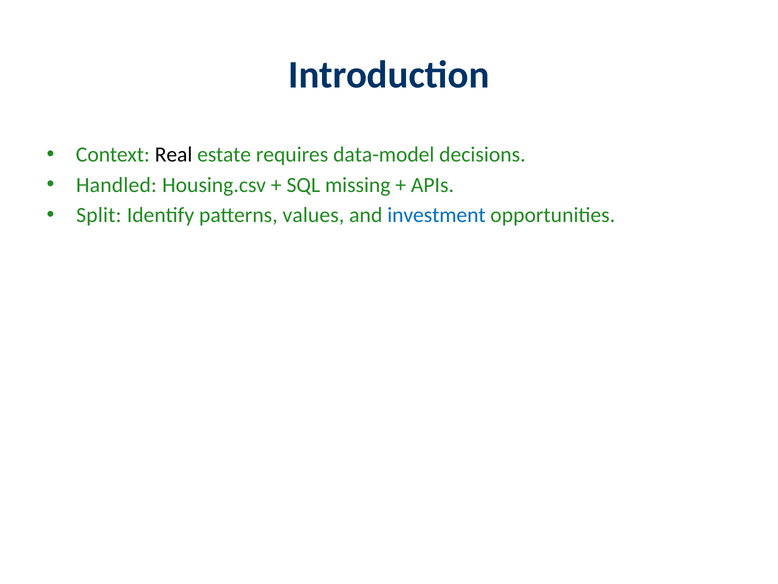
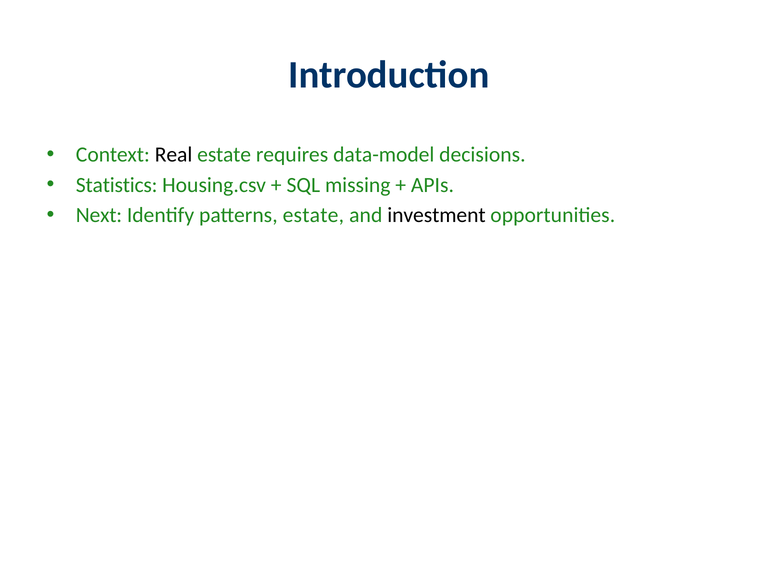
Handled: Handled -> Statistics
Split: Split -> Next
patterns values: values -> estate
investment colour: blue -> black
